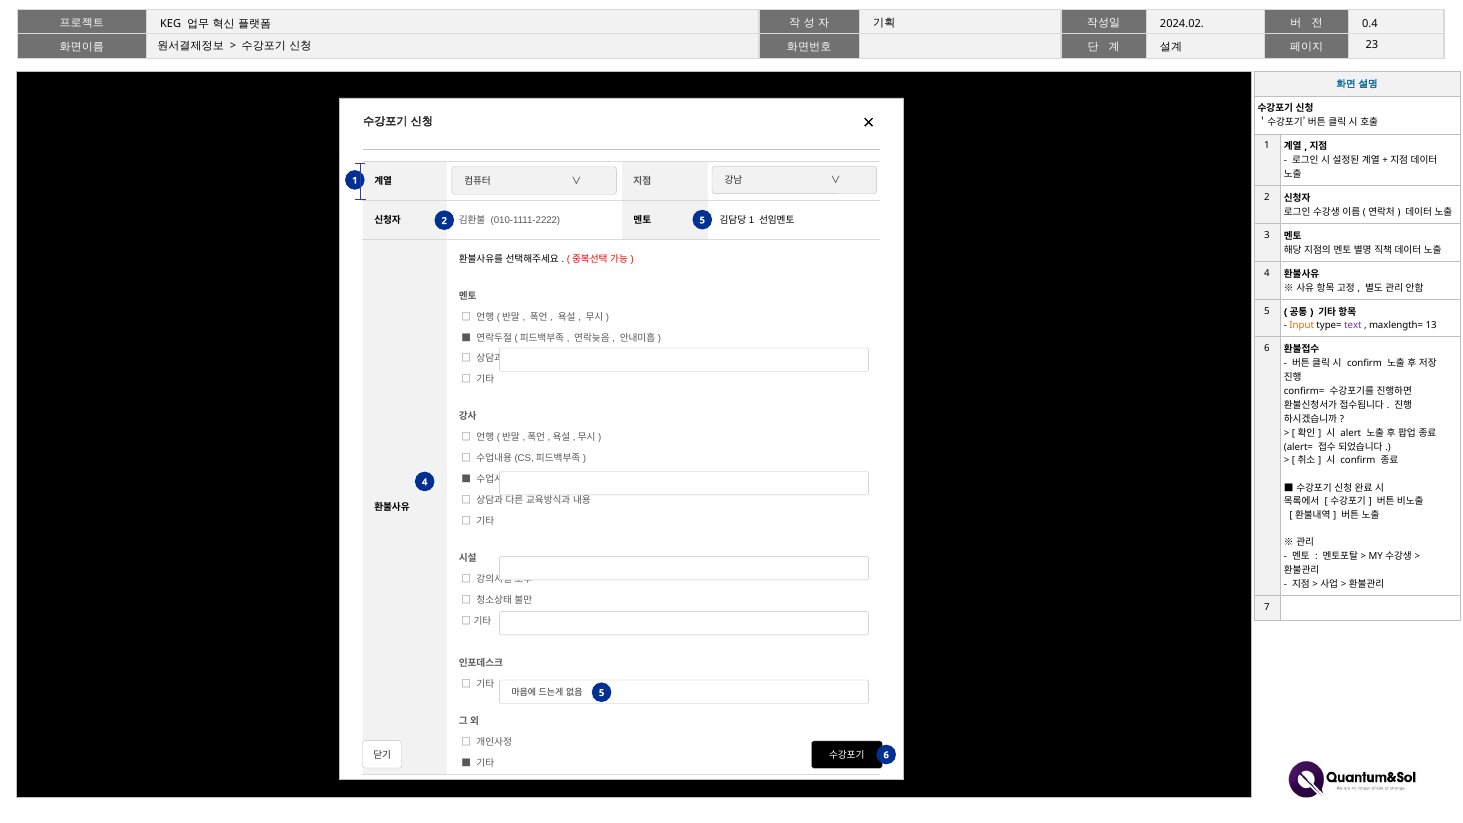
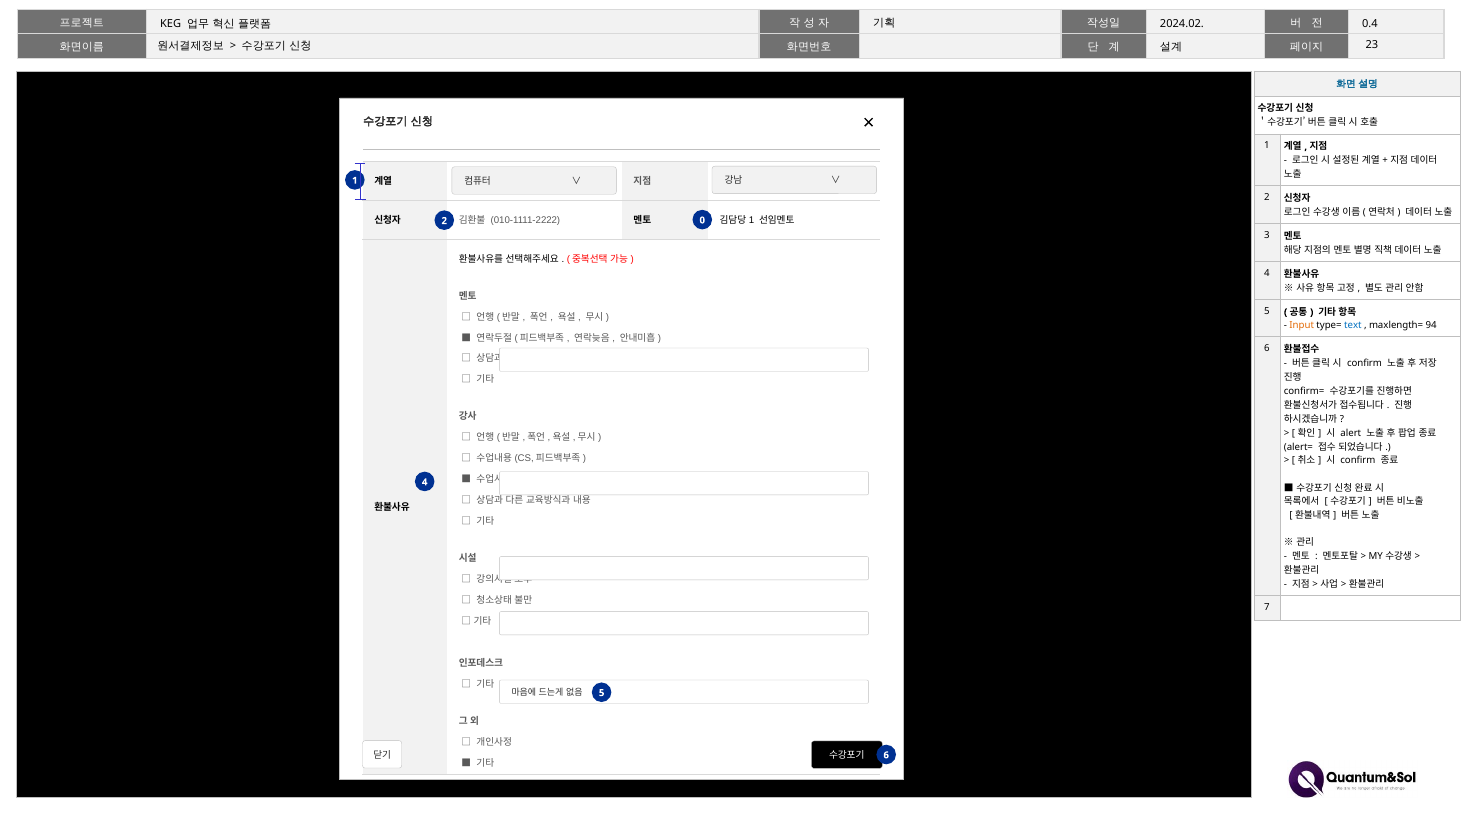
2 5: 5 -> 0
text colour: purple -> blue
13: 13 -> 94
